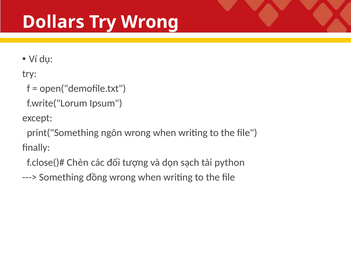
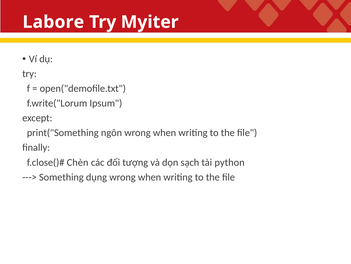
Dollars: Dollars -> Labore
Try Wrong: Wrong -> Myiter
đồng: đồng -> dụng
